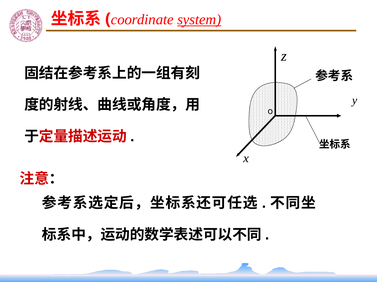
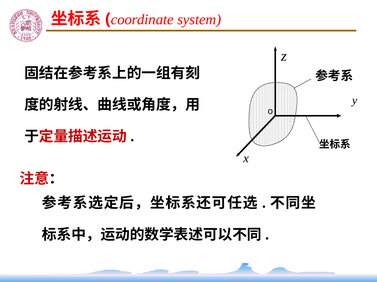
system underline: present -> none
